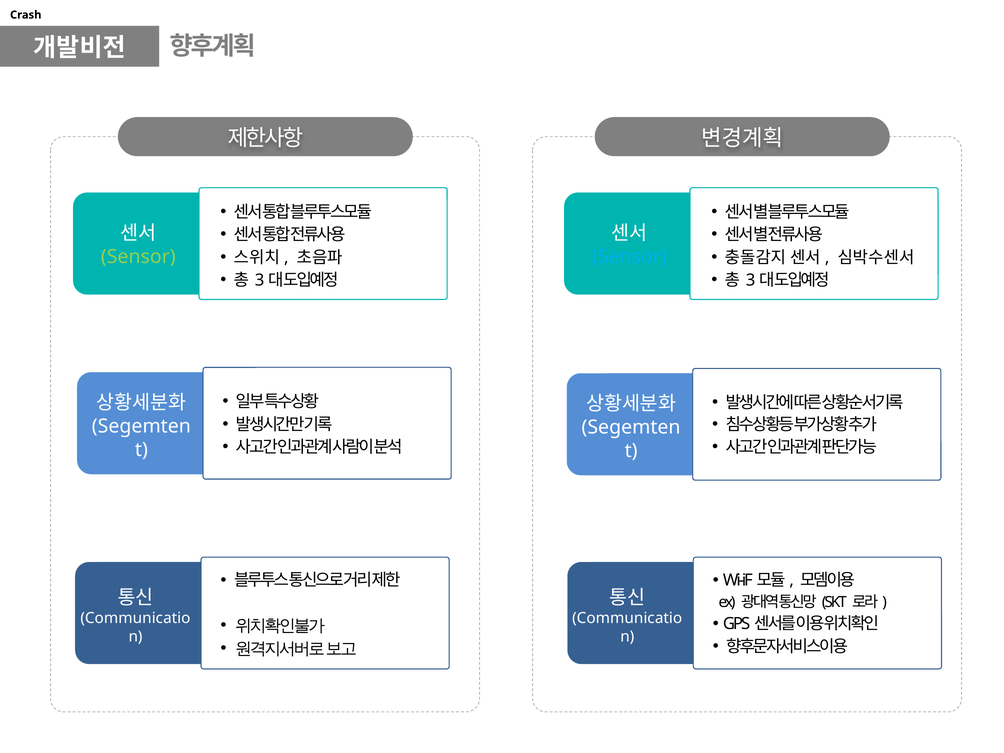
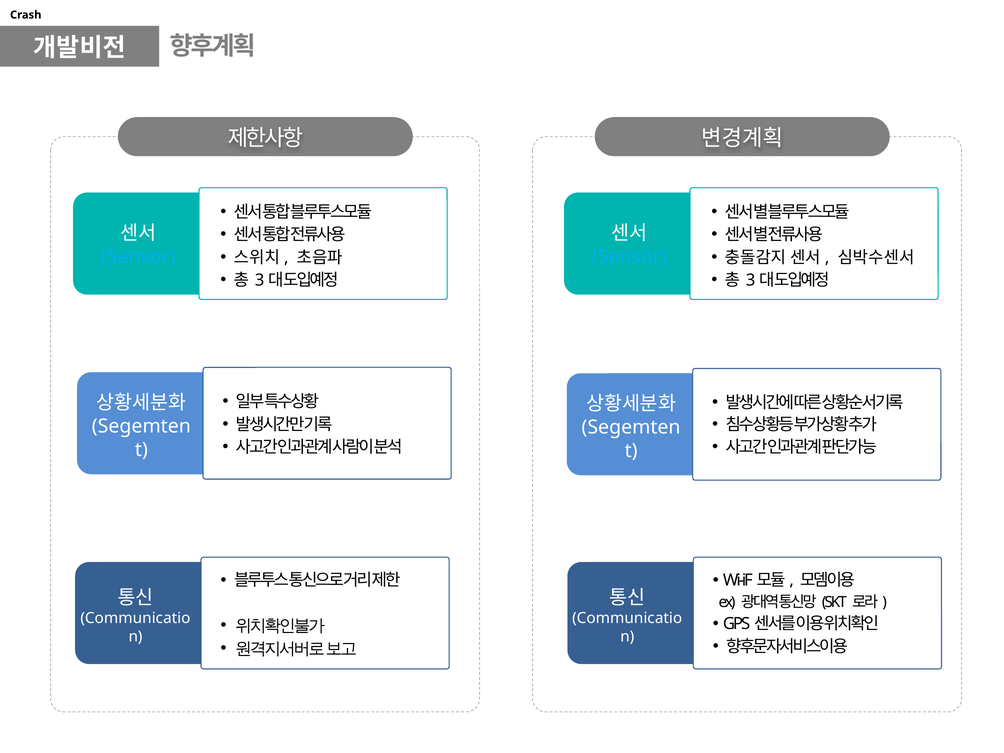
Sensor at (138, 257) colour: light green -> light blue
